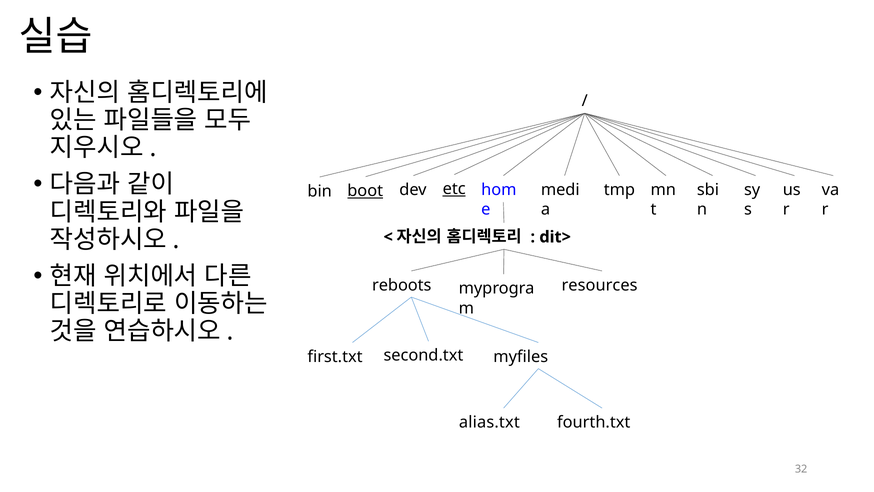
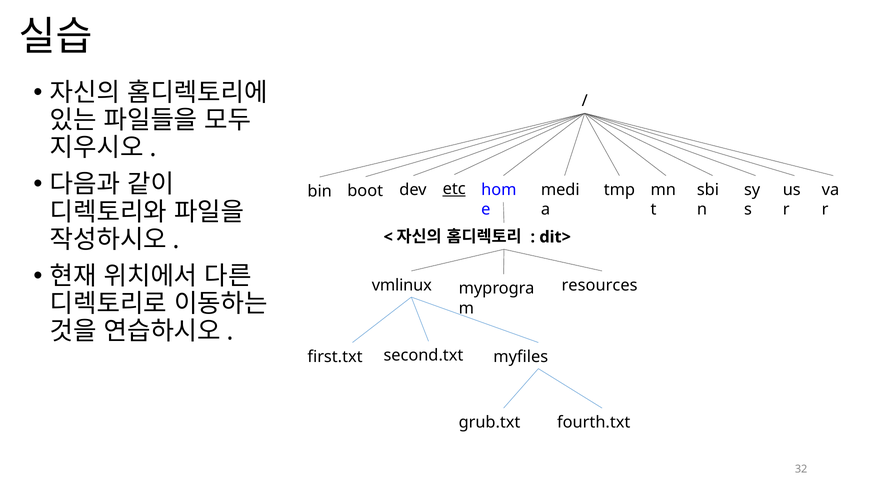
boot underline: present -> none
reboots: reboots -> vmlinux
alias.txt: alias.txt -> grub.txt
